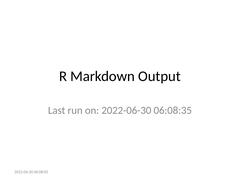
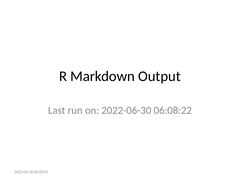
06:08:35: 06:08:35 -> 06:08:22
